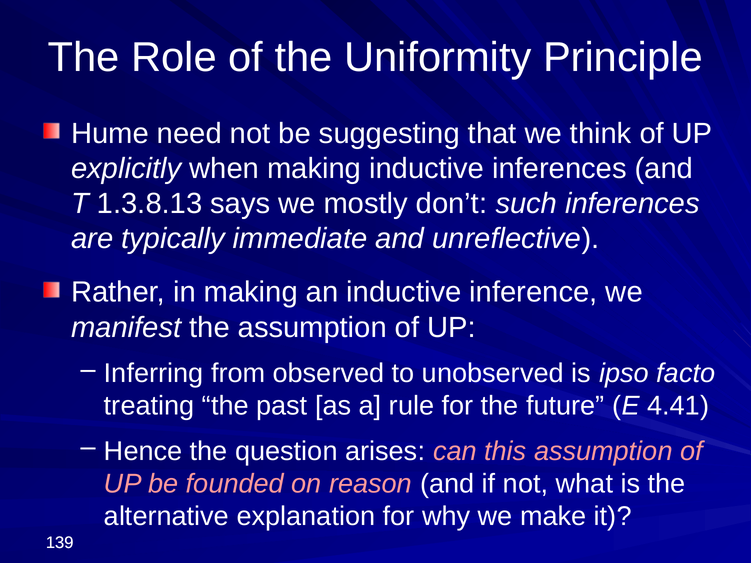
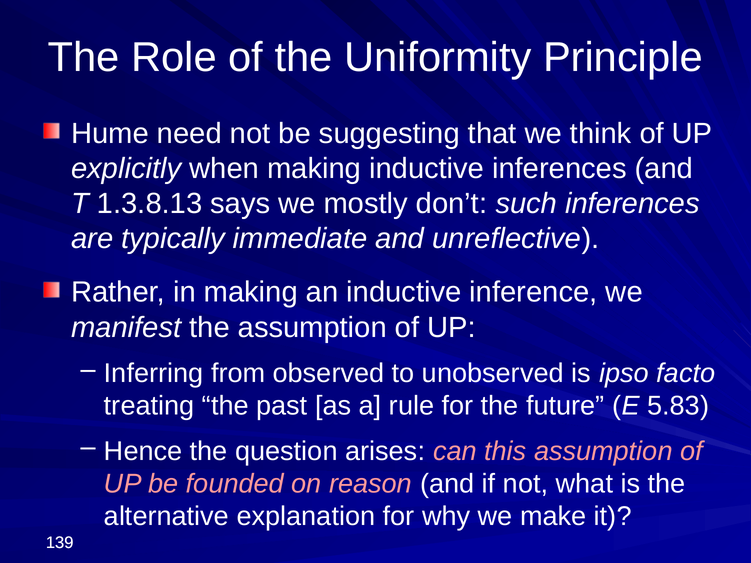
4.41: 4.41 -> 5.83
